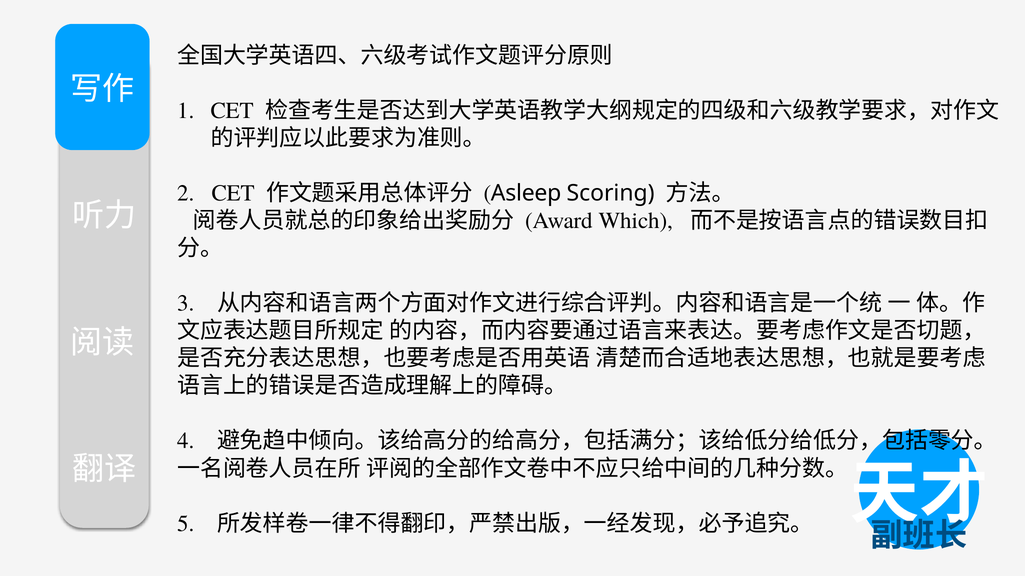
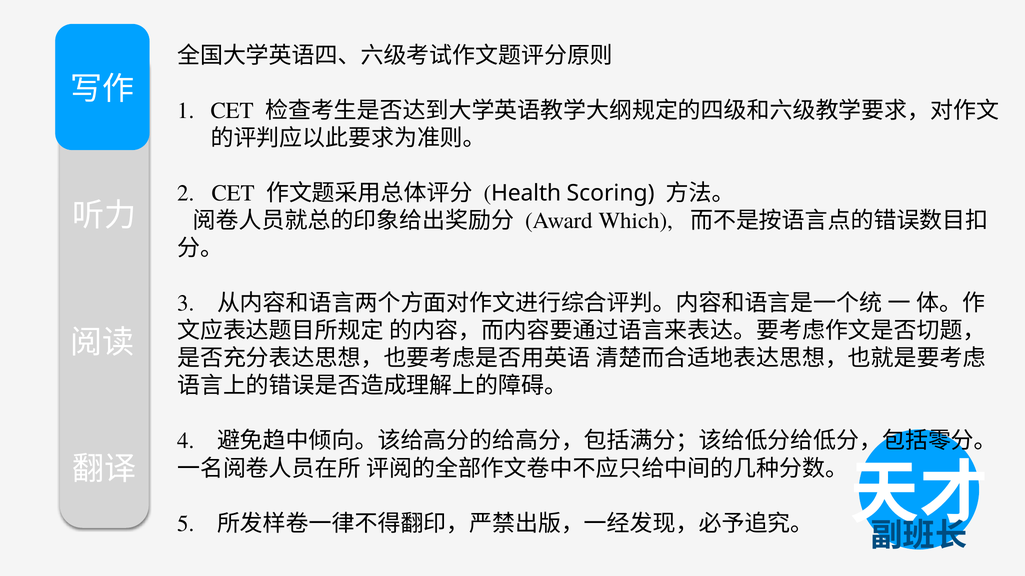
Asleep: Asleep -> Health
